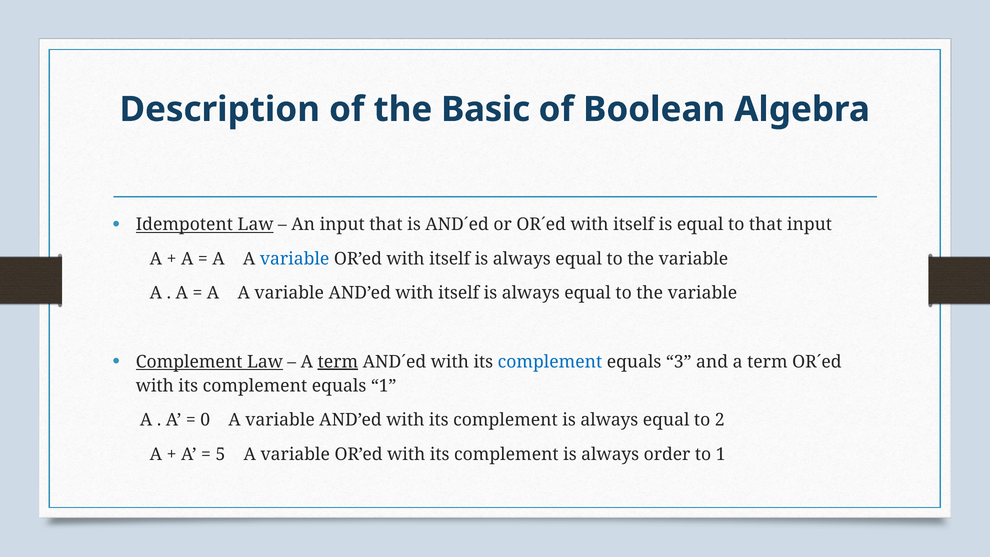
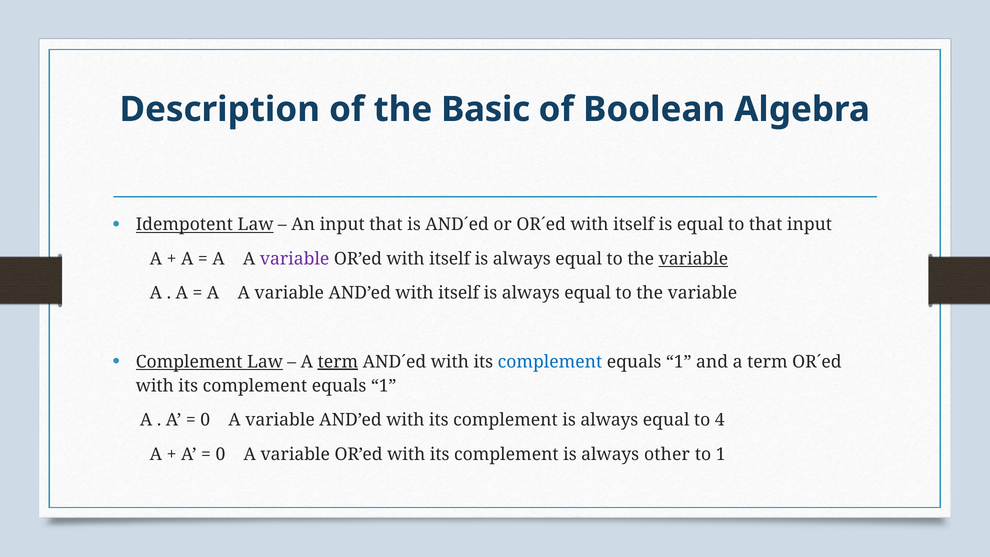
variable at (295, 259) colour: blue -> purple
variable at (693, 259) underline: none -> present
3 at (679, 362): 3 -> 1
2: 2 -> 4
5 at (220, 454): 5 -> 0
order: order -> other
